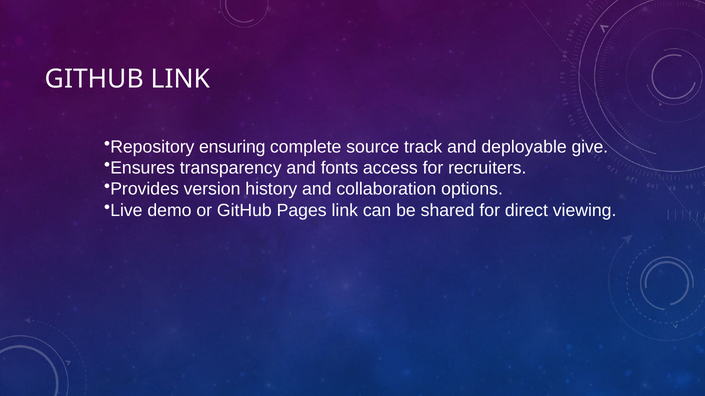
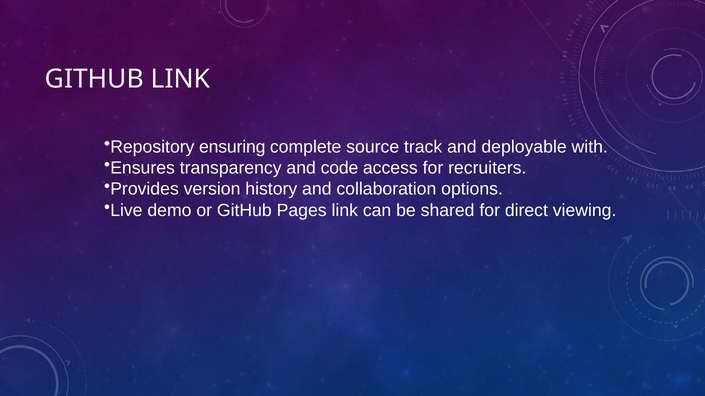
give: give -> with
fonts: fonts -> code
